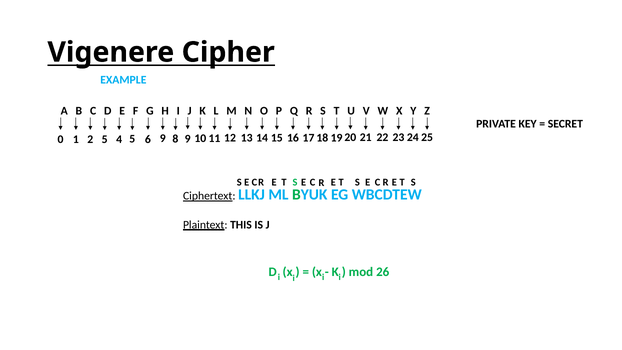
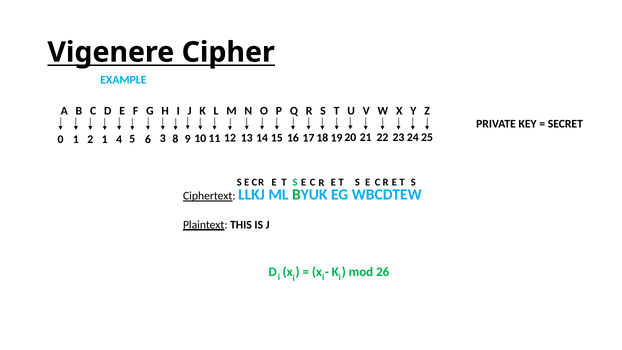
2 5: 5 -> 1
6 9: 9 -> 3
